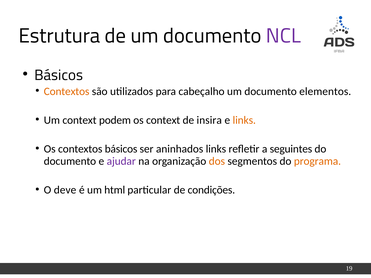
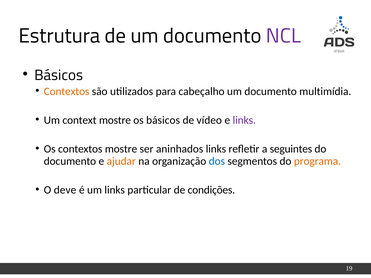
elementos: elementos -> multimídia
context podem: podem -> mostre
os context: context -> básicos
insira: insira -> vídeo
links at (244, 120) colour: orange -> purple
contextos básicos: básicos -> mostre
ajudar colour: purple -> orange
dos colour: orange -> blue
um html: html -> links
